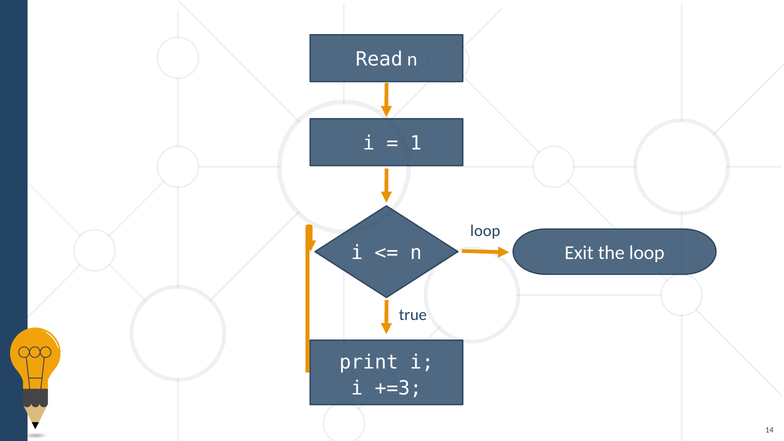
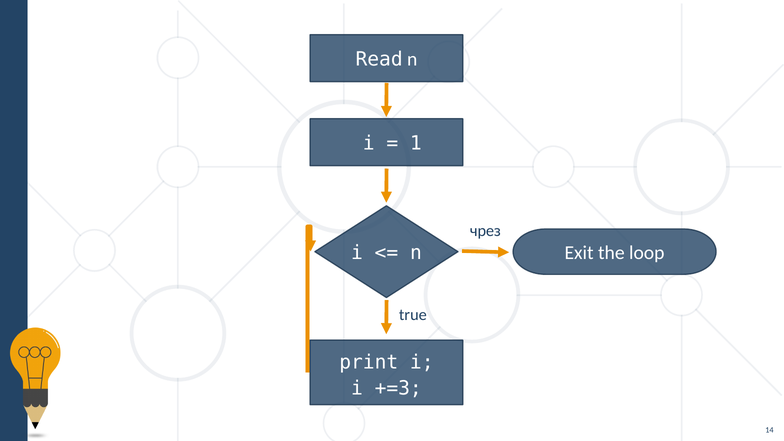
loop at (485, 231): loop -> чрез
